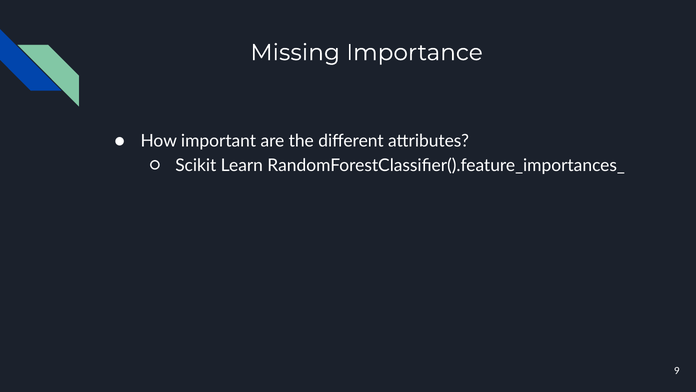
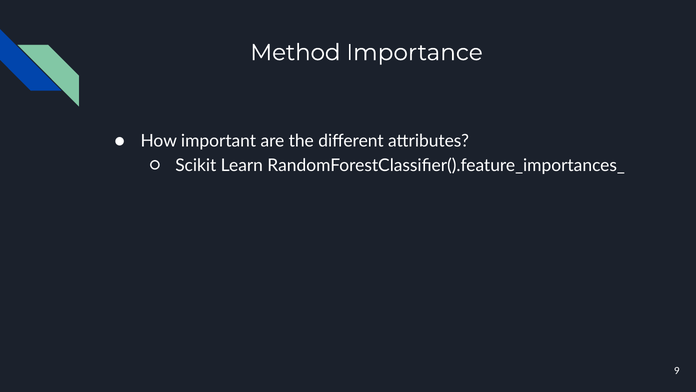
Missing: Missing -> Method
